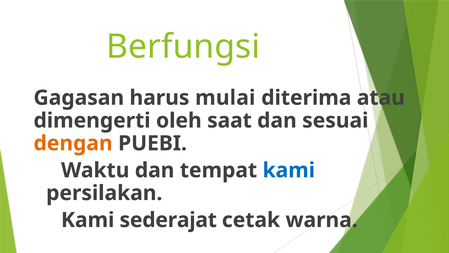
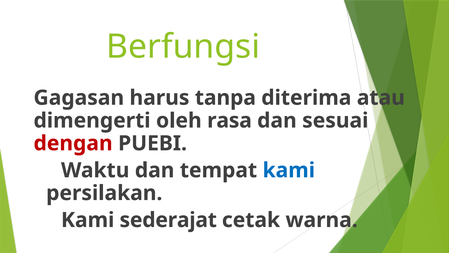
mulai: mulai -> tanpa
saat: saat -> rasa
dengan colour: orange -> red
